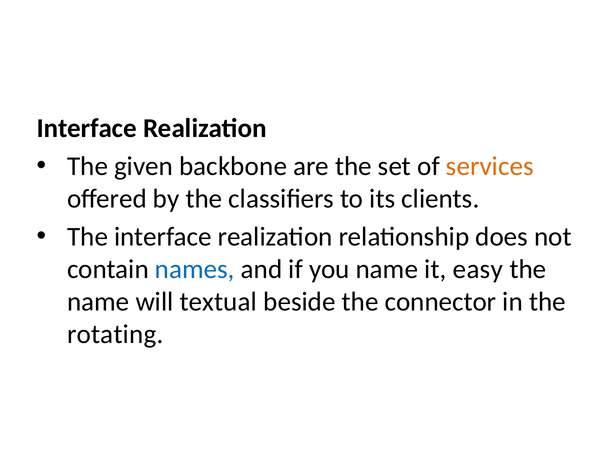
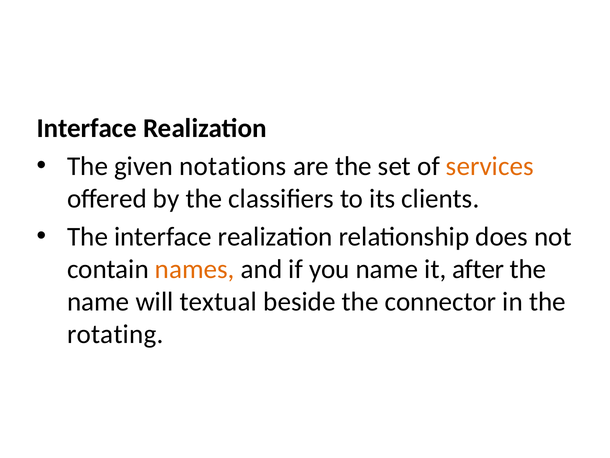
backbone: backbone -> notations
names colour: blue -> orange
easy: easy -> after
